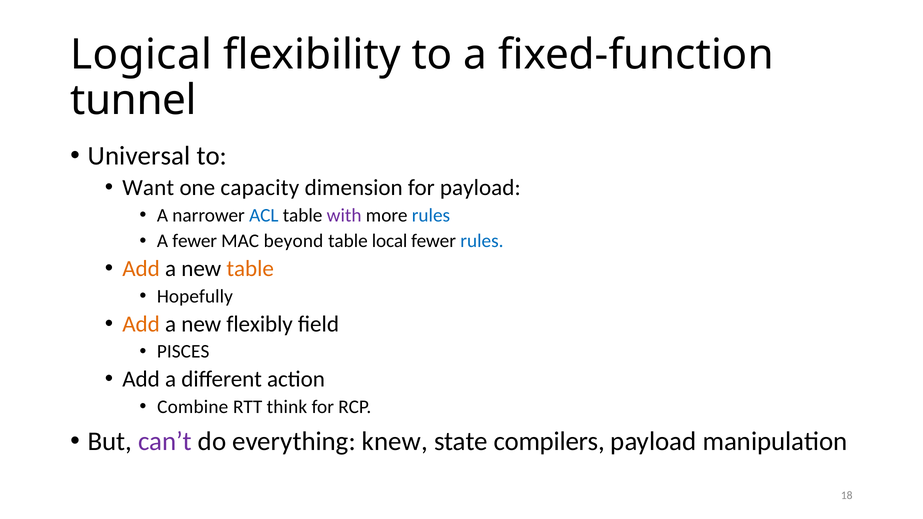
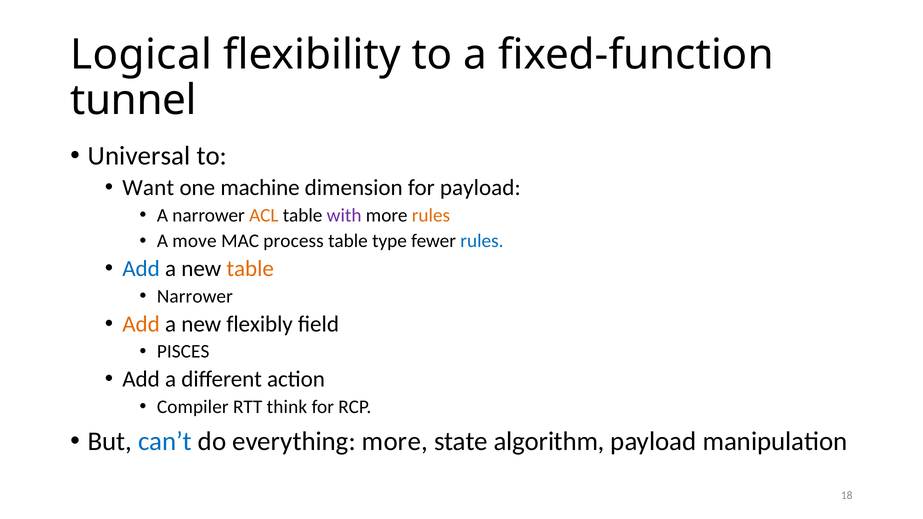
capacity: capacity -> machine
ACL colour: blue -> orange
rules at (431, 215) colour: blue -> orange
A fewer: fewer -> move
beyond: beyond -> process
local: local -> type
Add at (141, 269) colour: orange -> blue
Hopefully at (195, 296): Hopefully -> Narrower
Combine: Combine -> Compiler
can’t colour: purple -> blue
everything knew: knew -> more
compilers: compilers -> algorithm
